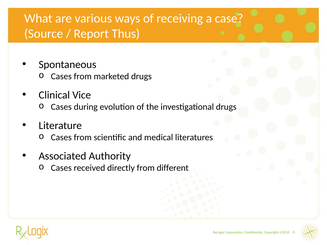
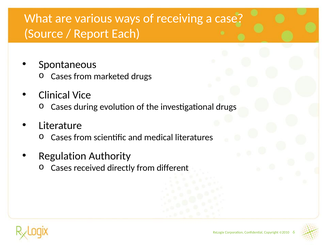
Thus: Thus -> Each
Associated: Associated -> Regulation
